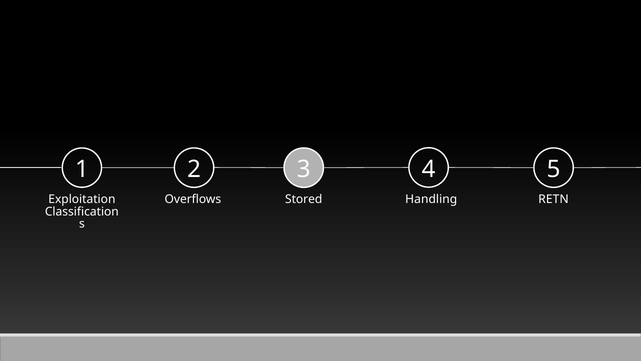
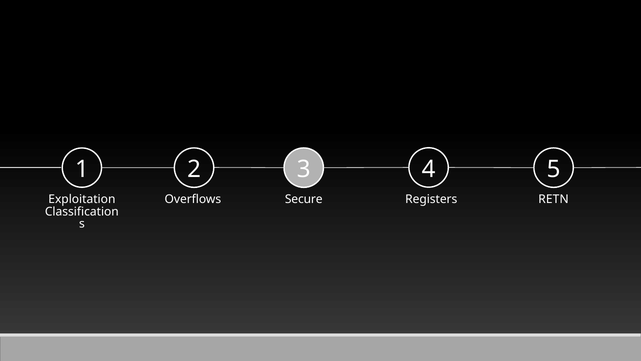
Stored: Stored -> Secure
Handling: Handling -> Registers
